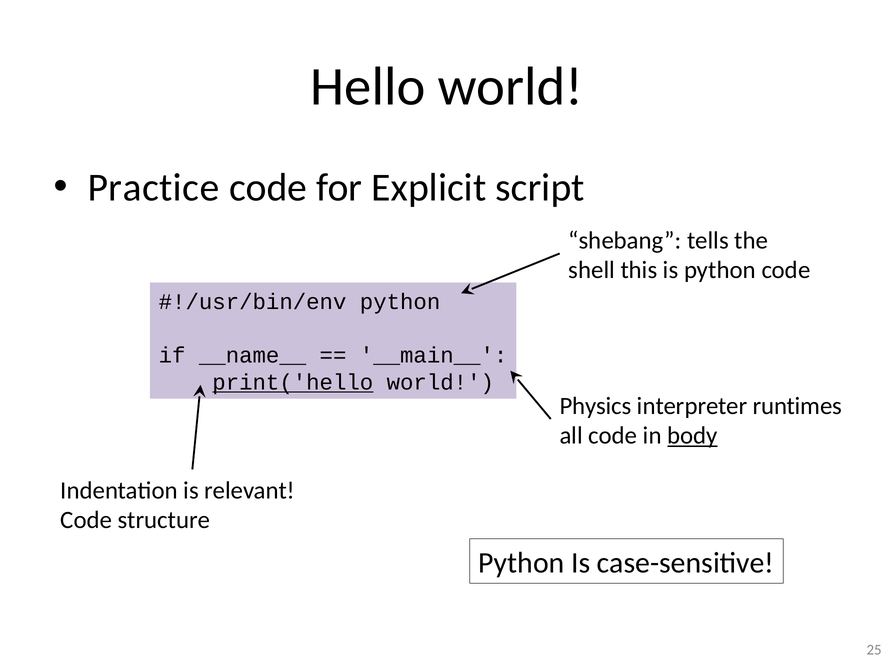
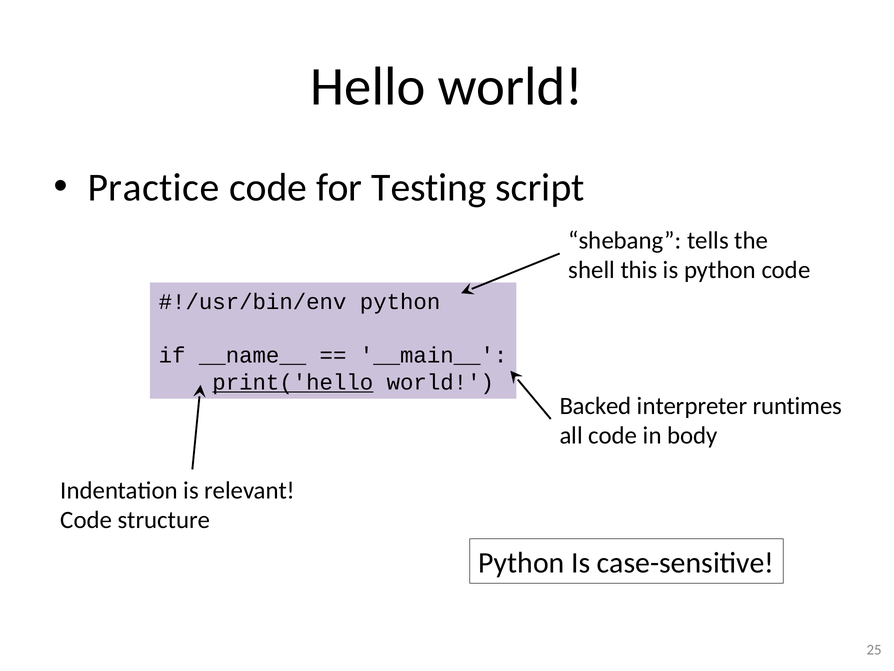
Explicit: Explicit -> Testing
Physics: Physics -> Backed
body underline: present -> none
